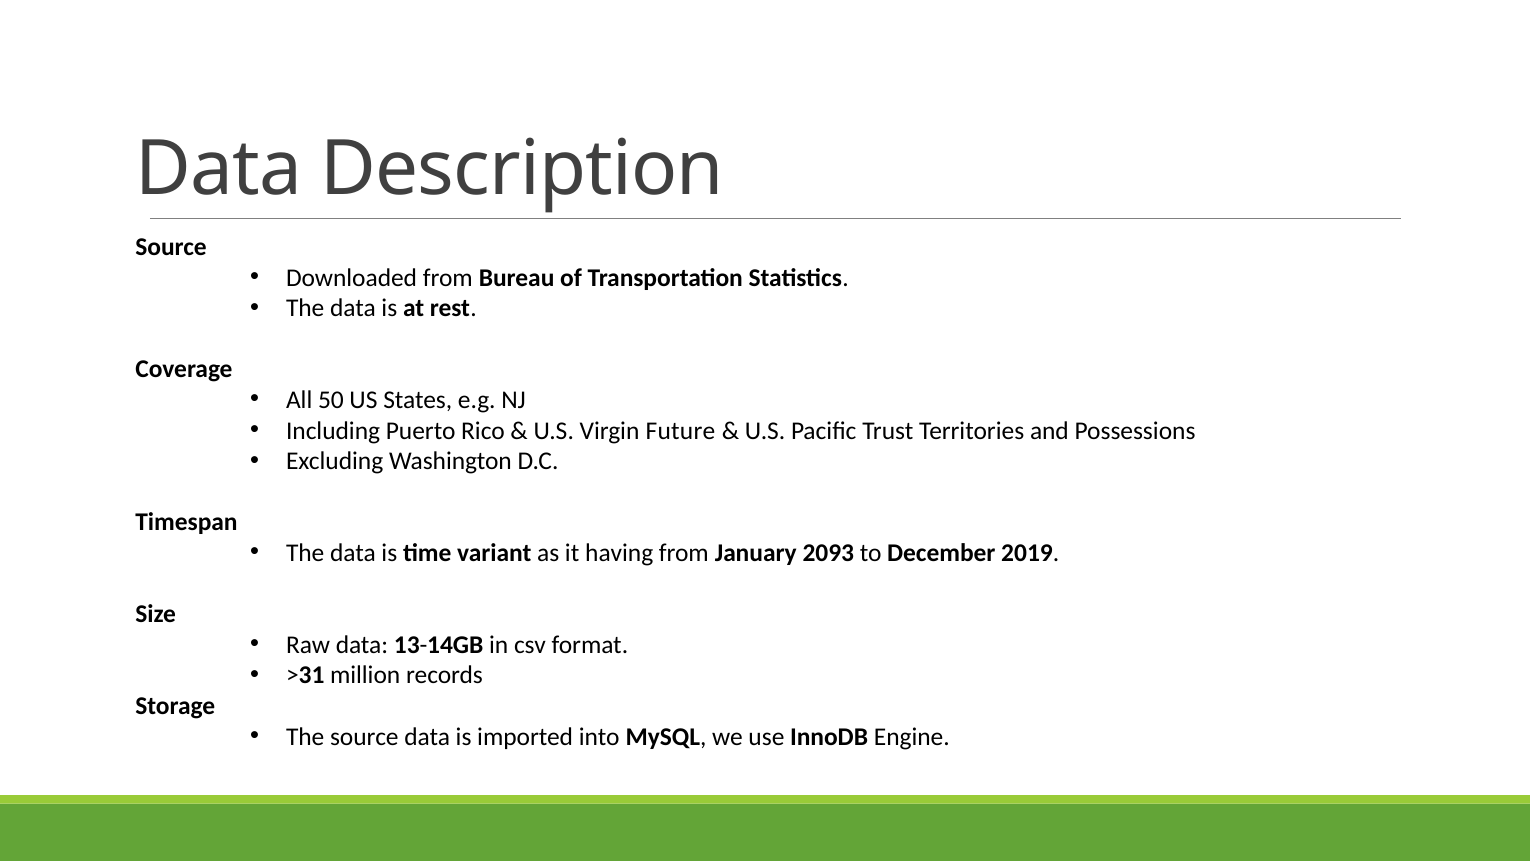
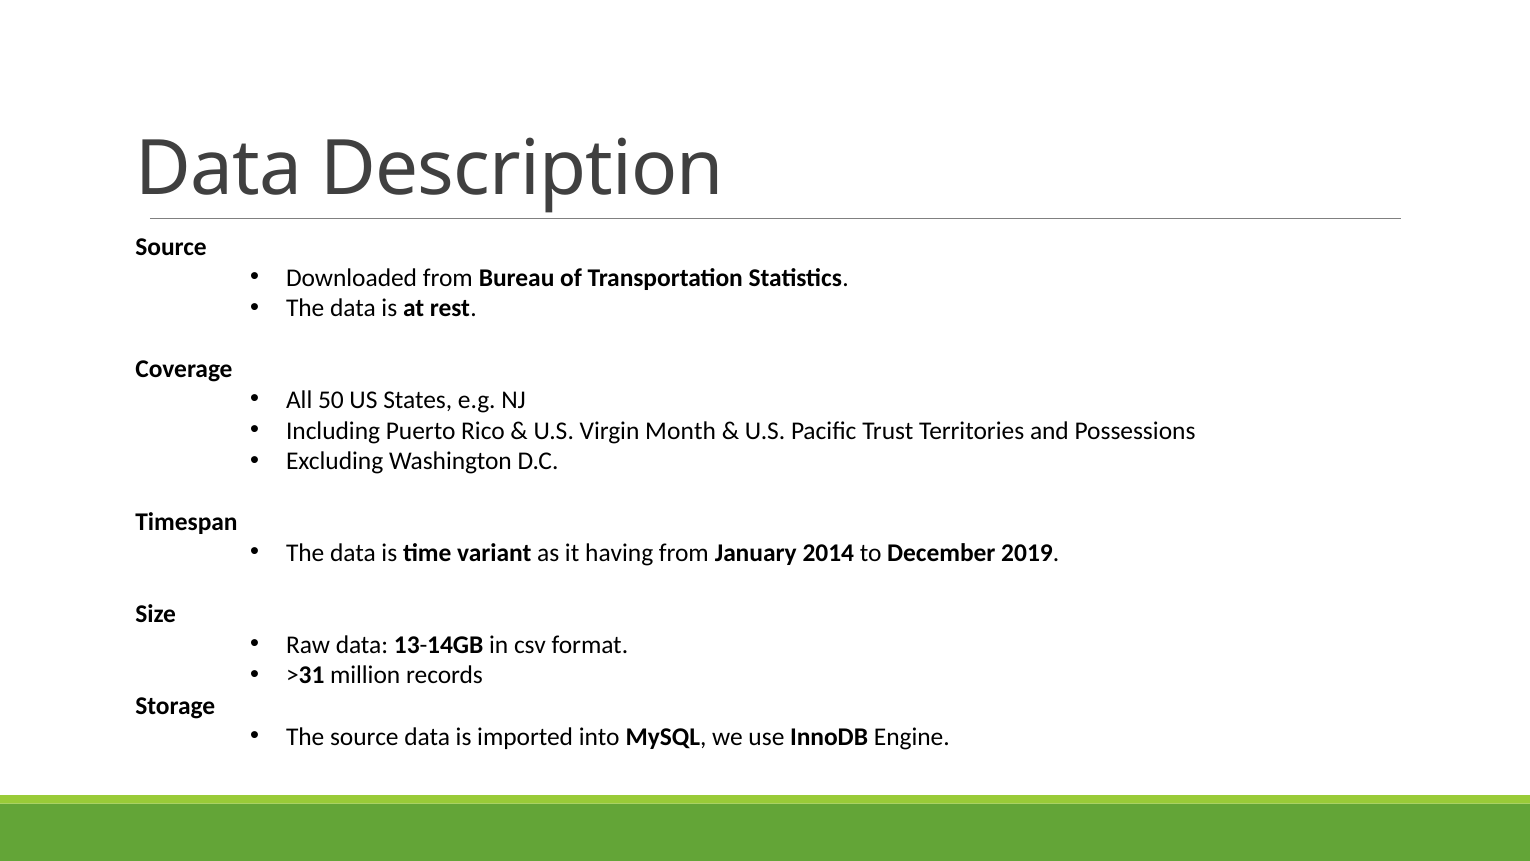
Future: Future -> Month
2093: 2093 -> 2014
